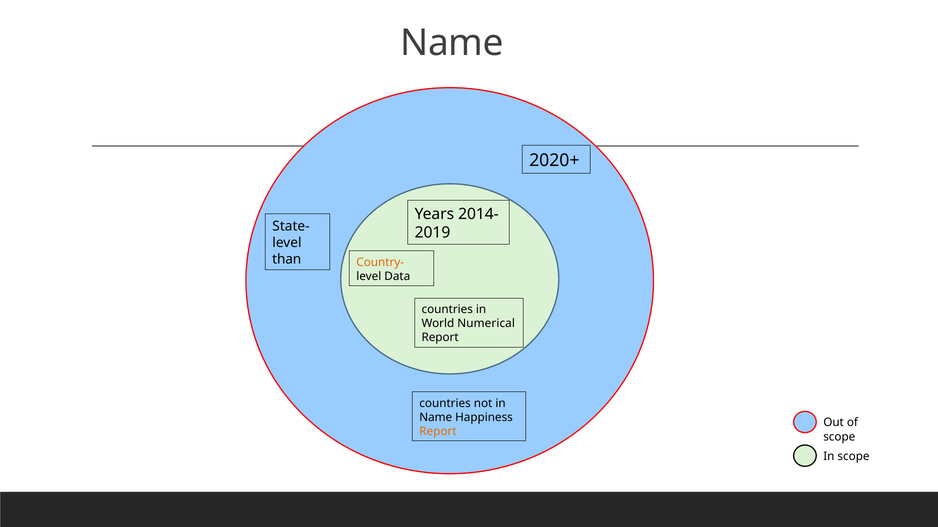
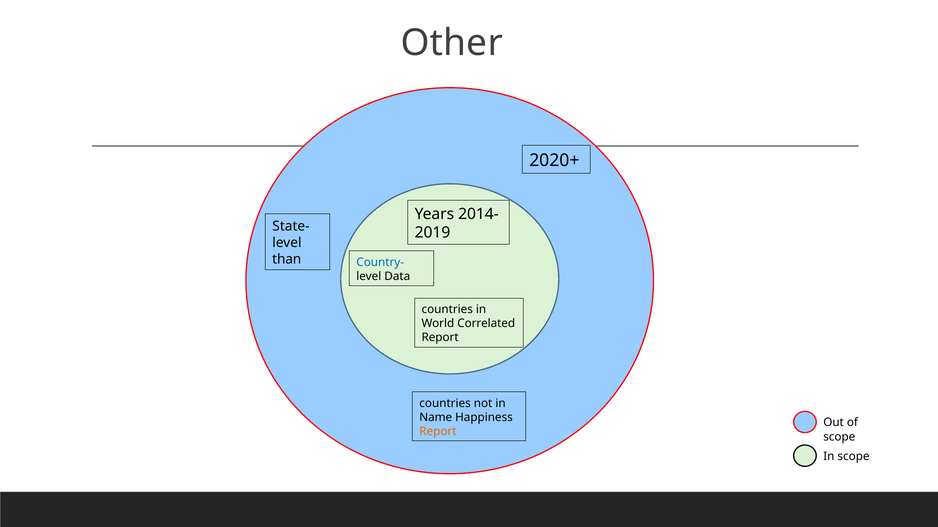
Name at (452, 43): Name -> Other
Country- colour: orange -> blue
Numerical: Numerical -> Correlated
